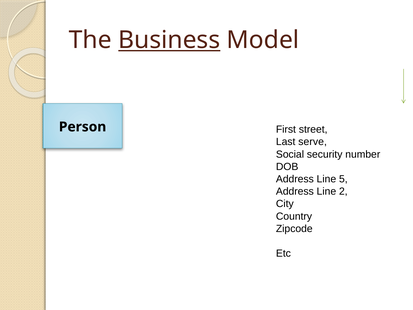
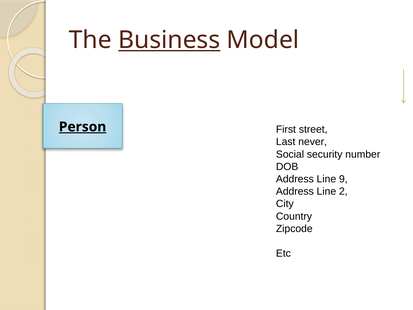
Person underline: none -> present
serve: serve -> never
5: 5 -> 9
